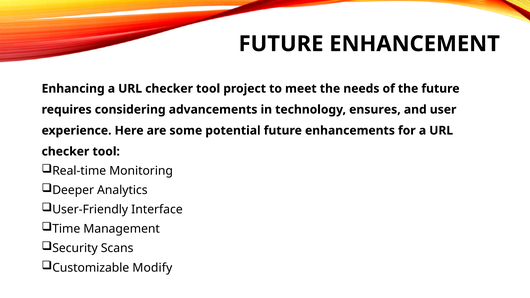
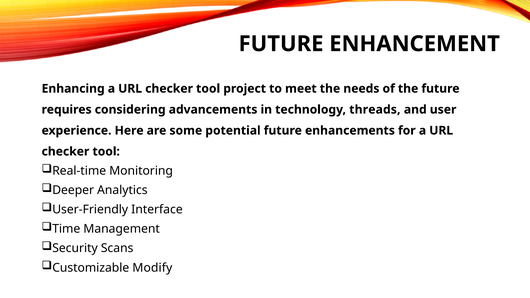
ensures: ensures -> threads
